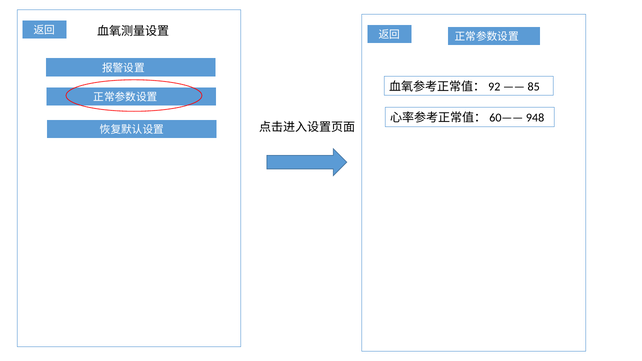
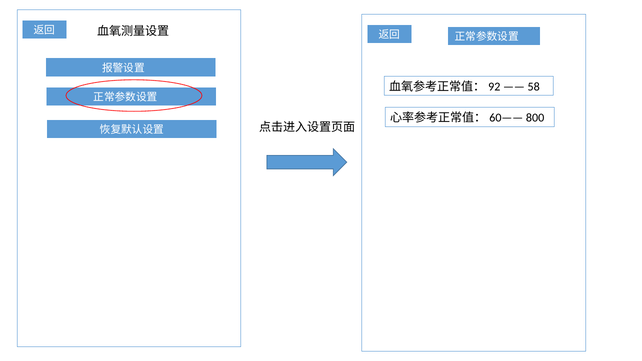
85: 85 -> 58
948: 948 -> 800
